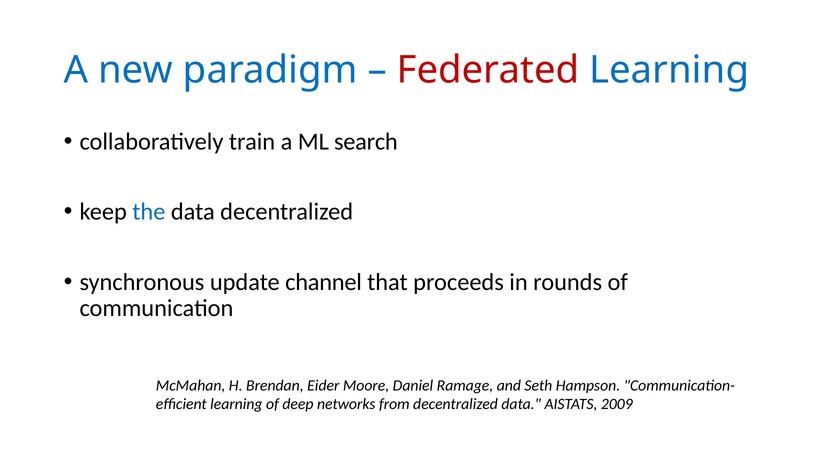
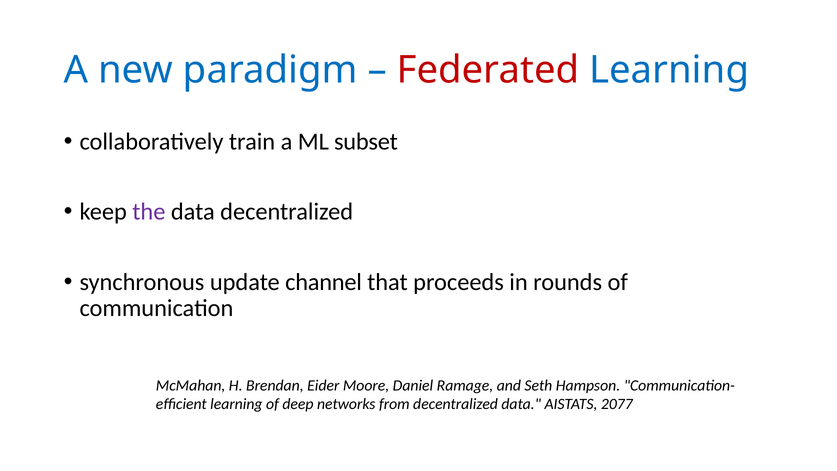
search: search -> subset
the colour: blue -> purple
2009: 2009 -> 2077
